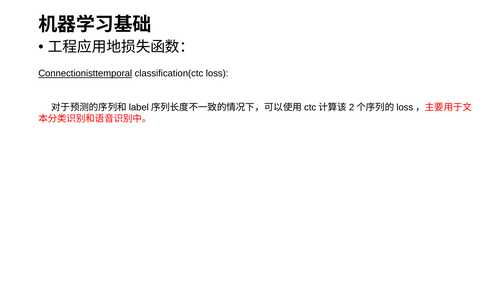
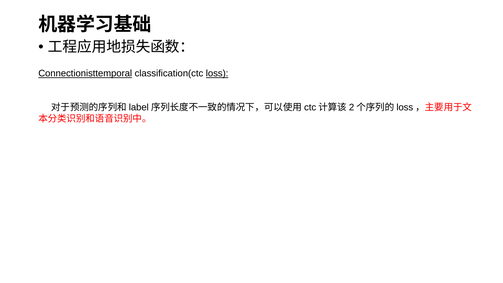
loss underline: none -> present
